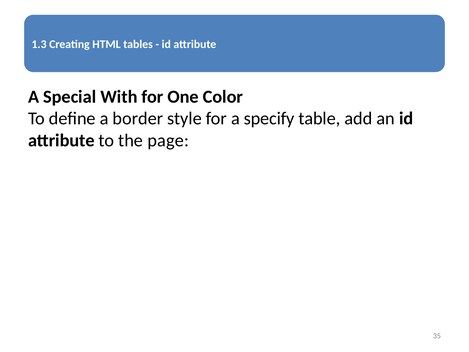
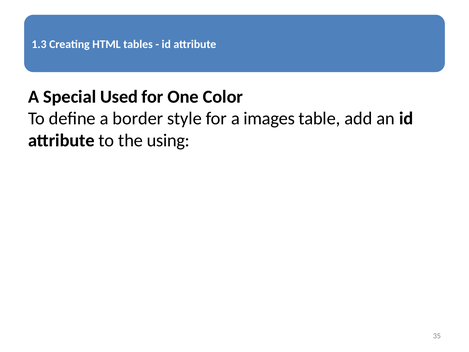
With: With -> Used
specify: specify -> images
page: page -> using
